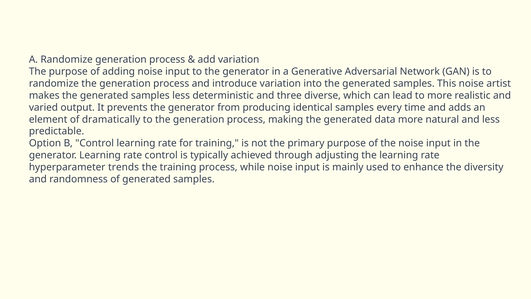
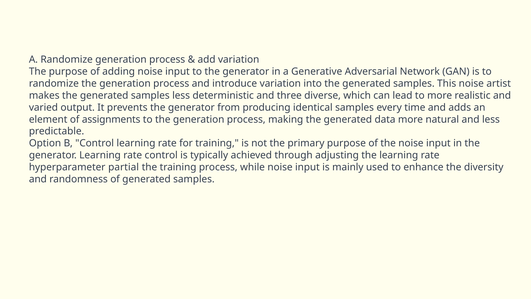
dramatically: dramatically -> assignments
trends: trends -> partial
